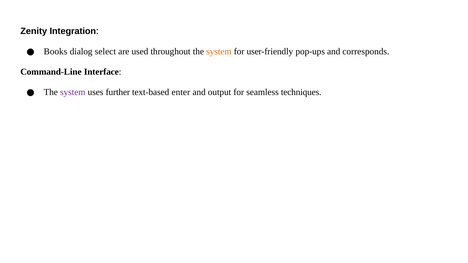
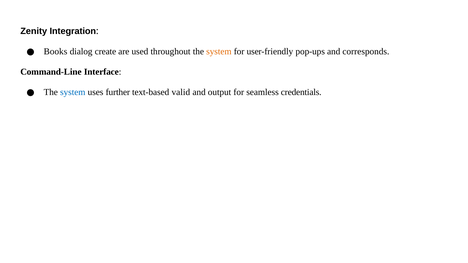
select: select -> create
system at (73, 92) colour: purple -> blue
enter: enter -> valid
techniques: techniques -> credentials
